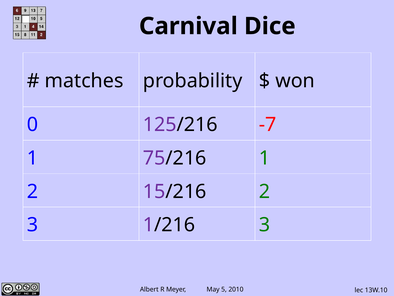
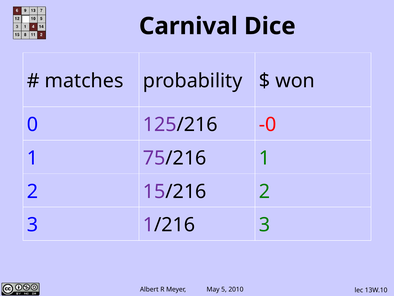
-7: -7 -> -0
